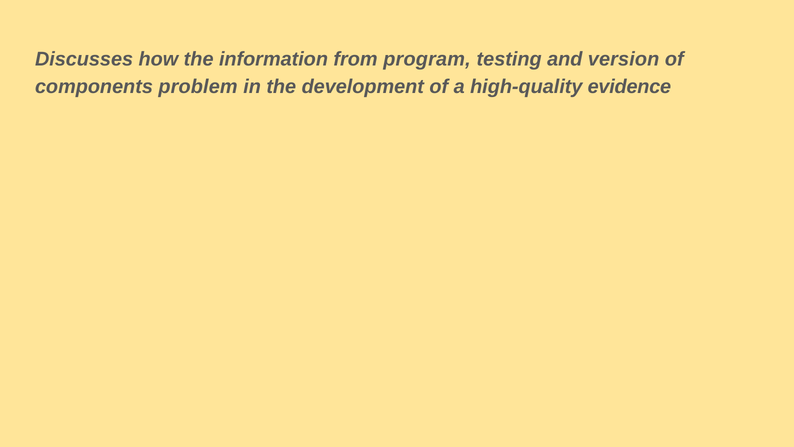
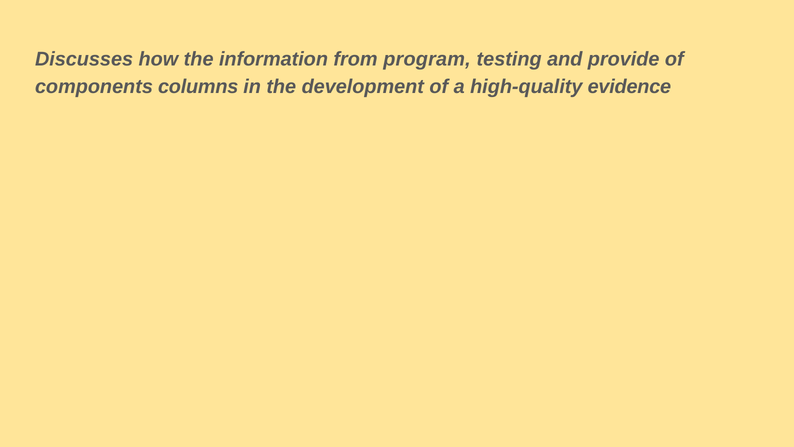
version: version -> provide
problem: problem -> columns
